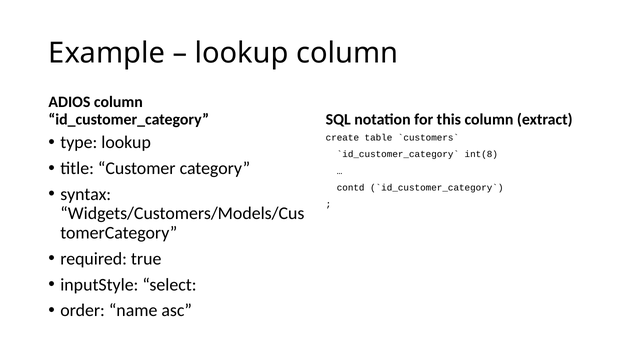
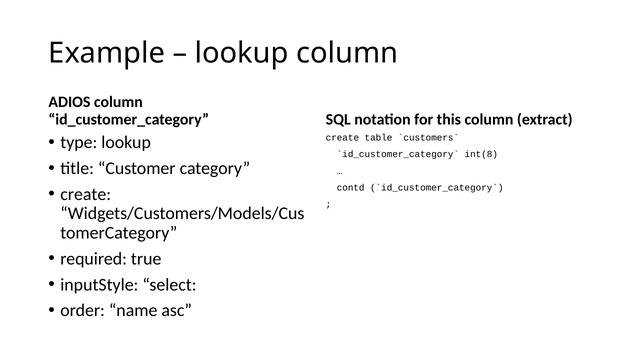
syntax at (86, 194): syntax -> create
